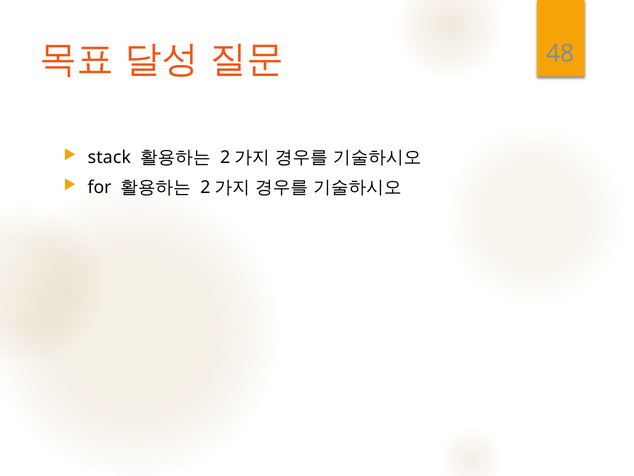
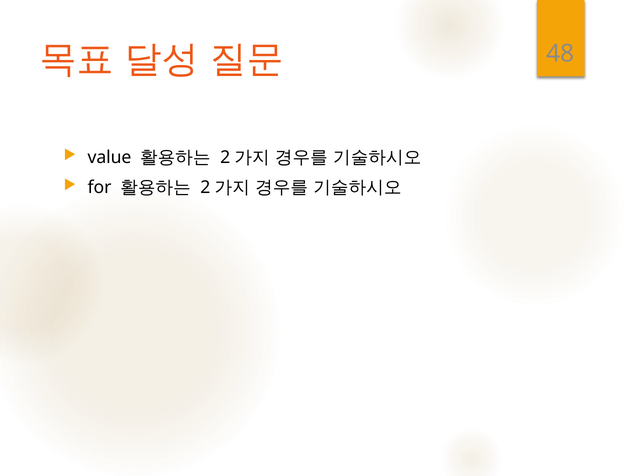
stack: stack -> value
